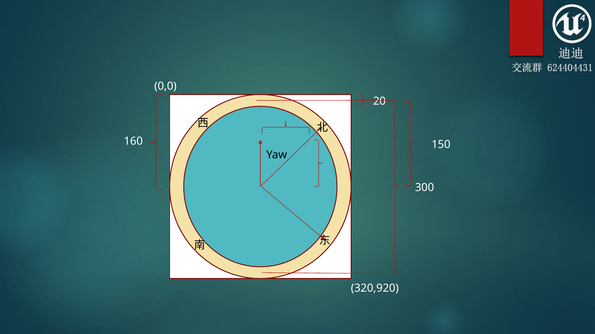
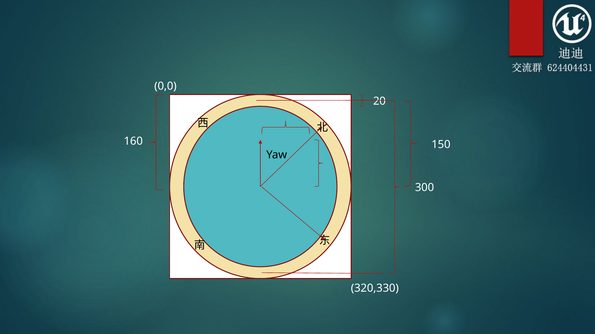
320,920: 320,920 -> 320,330
